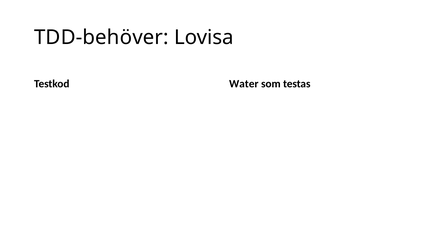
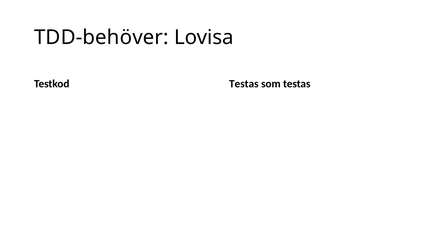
Testkod Water: Water -> Testas
